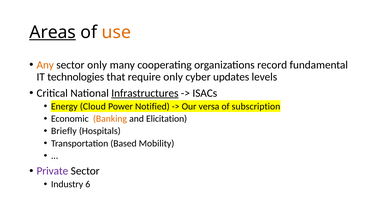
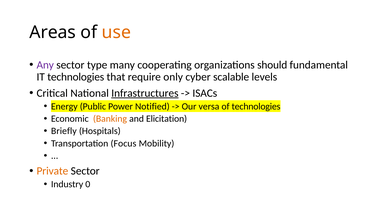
Areas underline: present -> none
Any colour: orange -> purple
sector only: only -> type
record: record -> should
updates: updates -> scalable
Cloud: Cloud -> Public
of subscription: subscription -> technologies
Based: Based -> Focus
Private colour: purple -> orange
6: 6 -> 0
